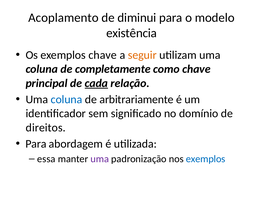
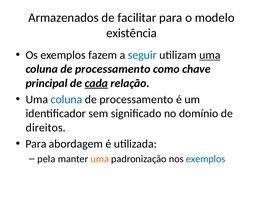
Acoplamento: Acoplamento -> Armazenados
diminui: diminui -> facilitar
exemplos chave: chave -> fazem
seguir colour: orange -> blue
uma at (210, 55) underline: none -> present
completamente at (113, 69): completamente -> processamento
arbitrariamente at (137, 100): arbitrariamente -> processamento
essa: essa -> pela
uma at (100, 159) colour: purple -> orange
